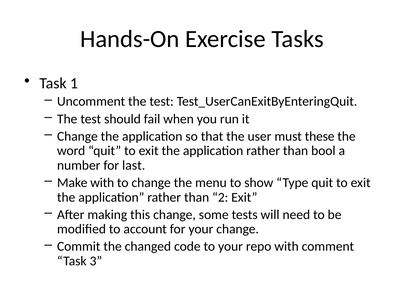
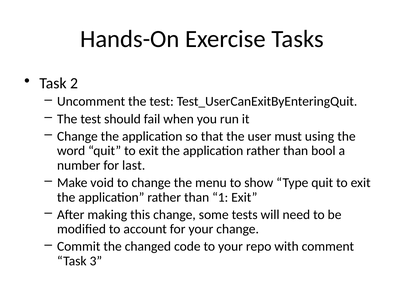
1: 1 -> 2
these: these -> using
Make with: with -> void
2: 2 -> 1
